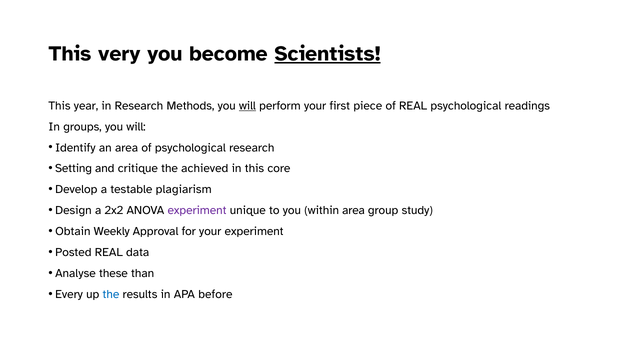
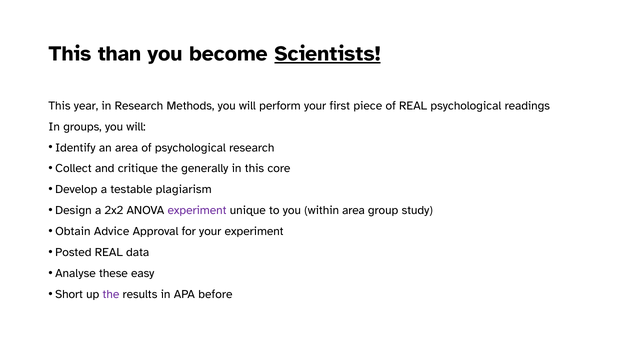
very: very -> than
will at (247, 106) underline: present -> none
Setting: Setting -> Collect
achieved: achieved -> generally
Weekly: Weekly -> Advice
than: than -> easy
Every: Every -> Short
the at (111, 294) colour: blue -> purple
